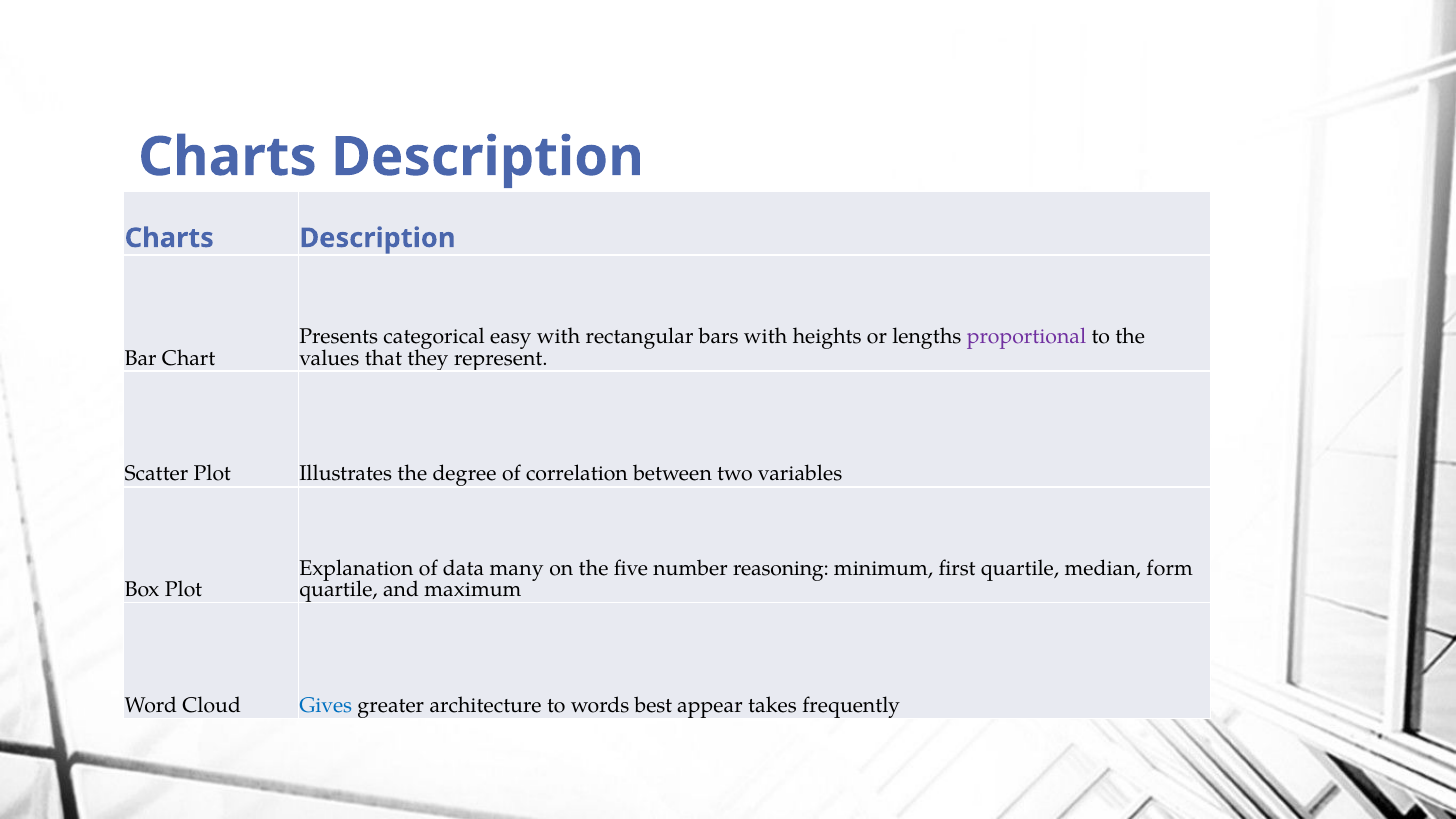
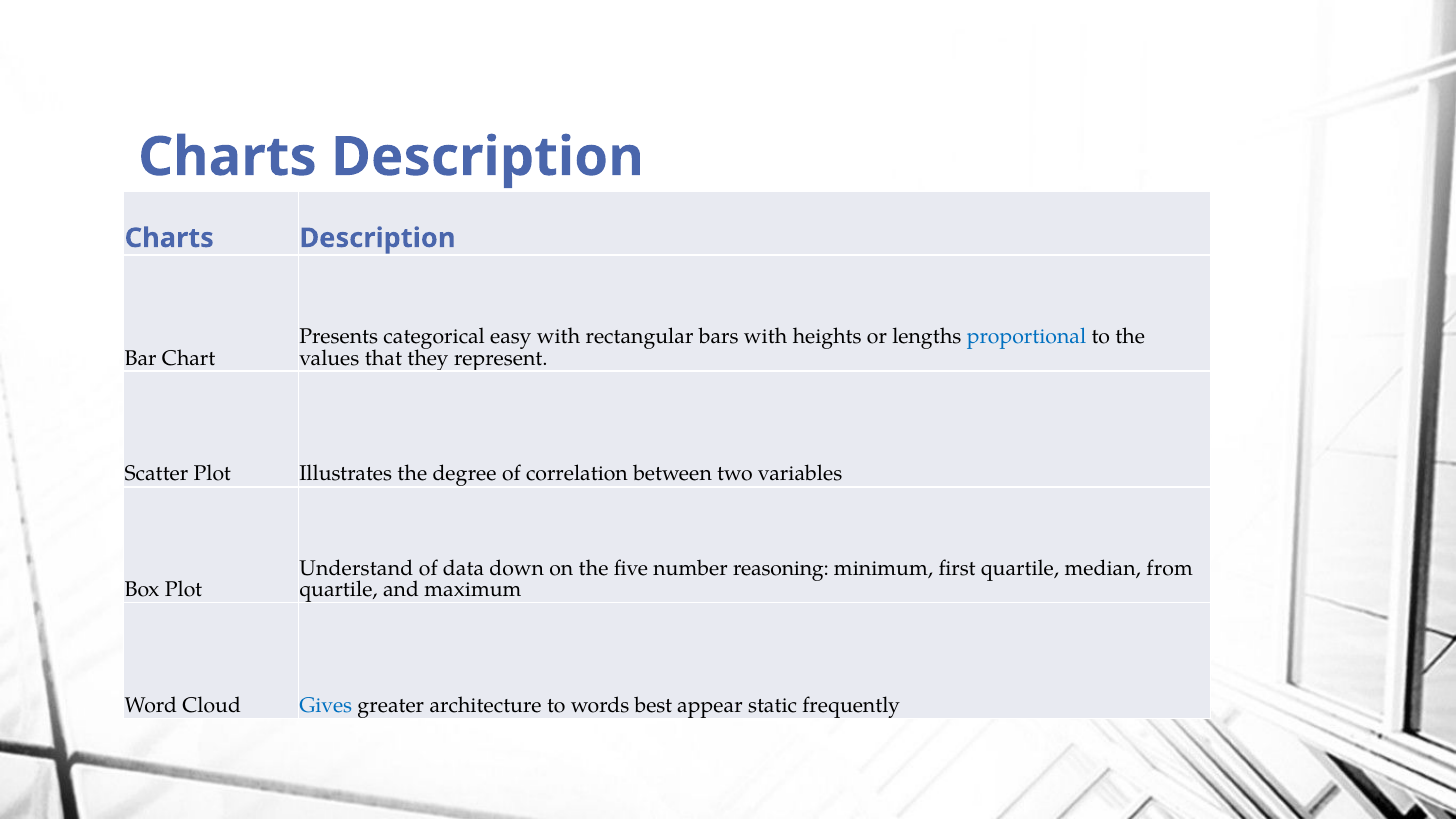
proportional colour: purple -> blue
Explanation: Explanation -> Understand
many: many -> down
form: form -> from
takes: takes -> static
